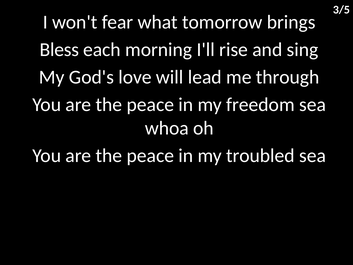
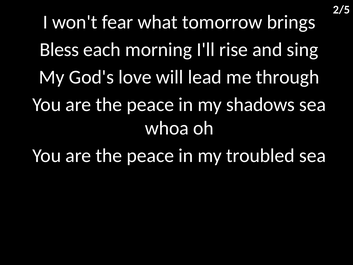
3/5: 3/5 -> 2/5
freedom: freedom -> shadows
